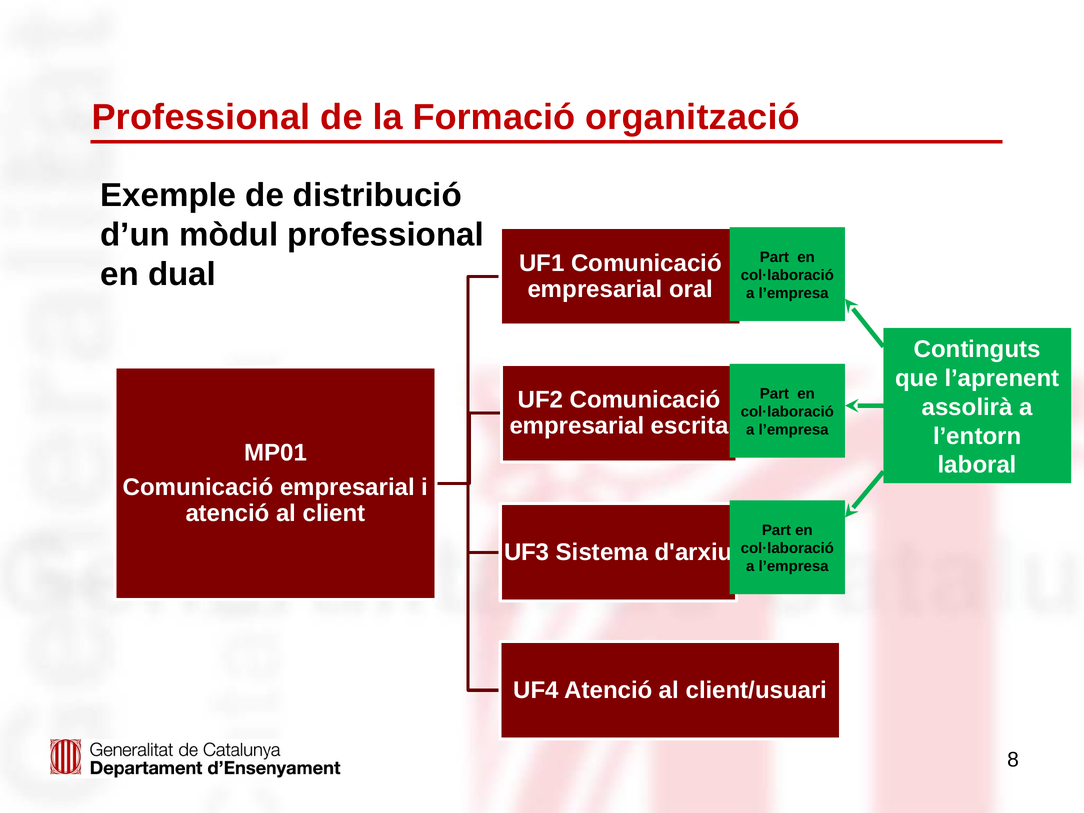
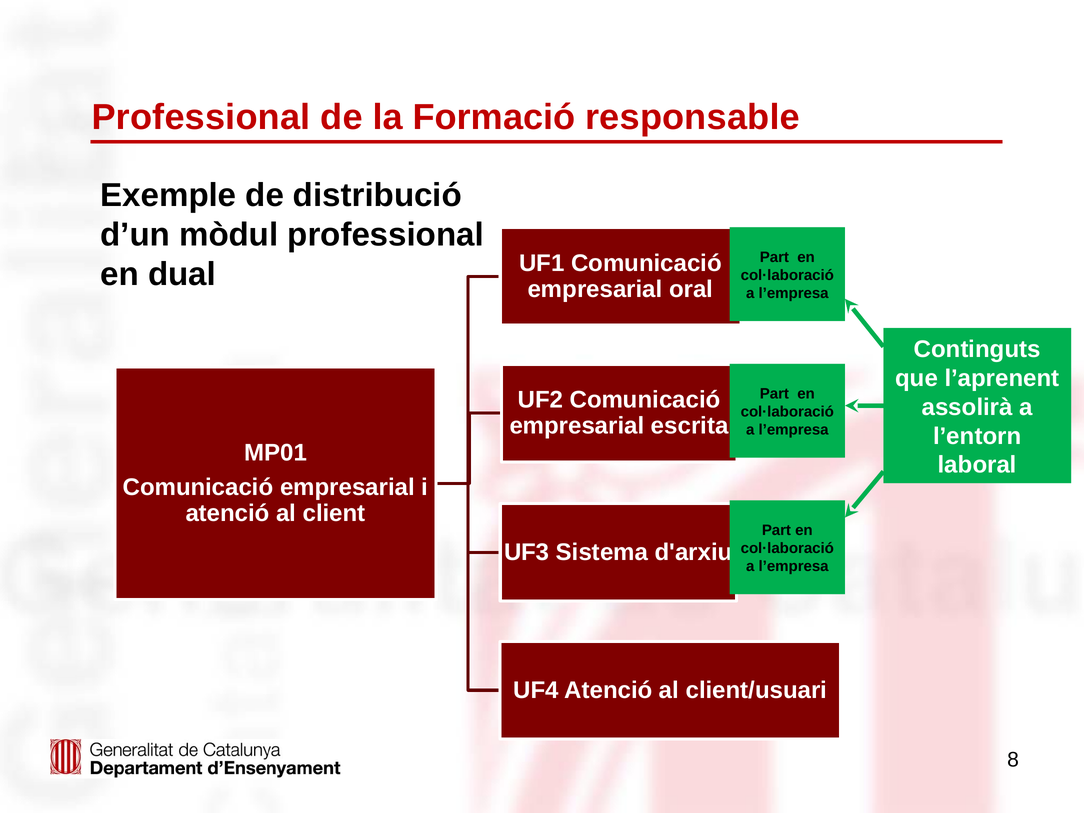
organització: organització -> responsable
